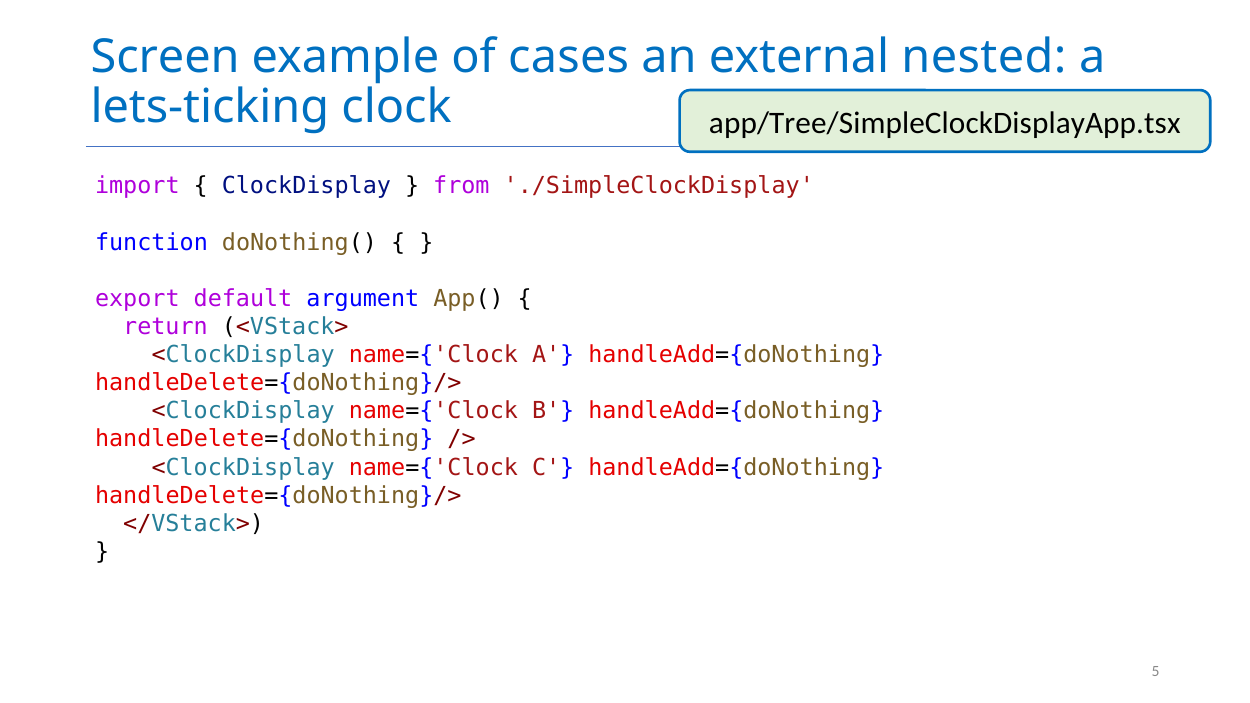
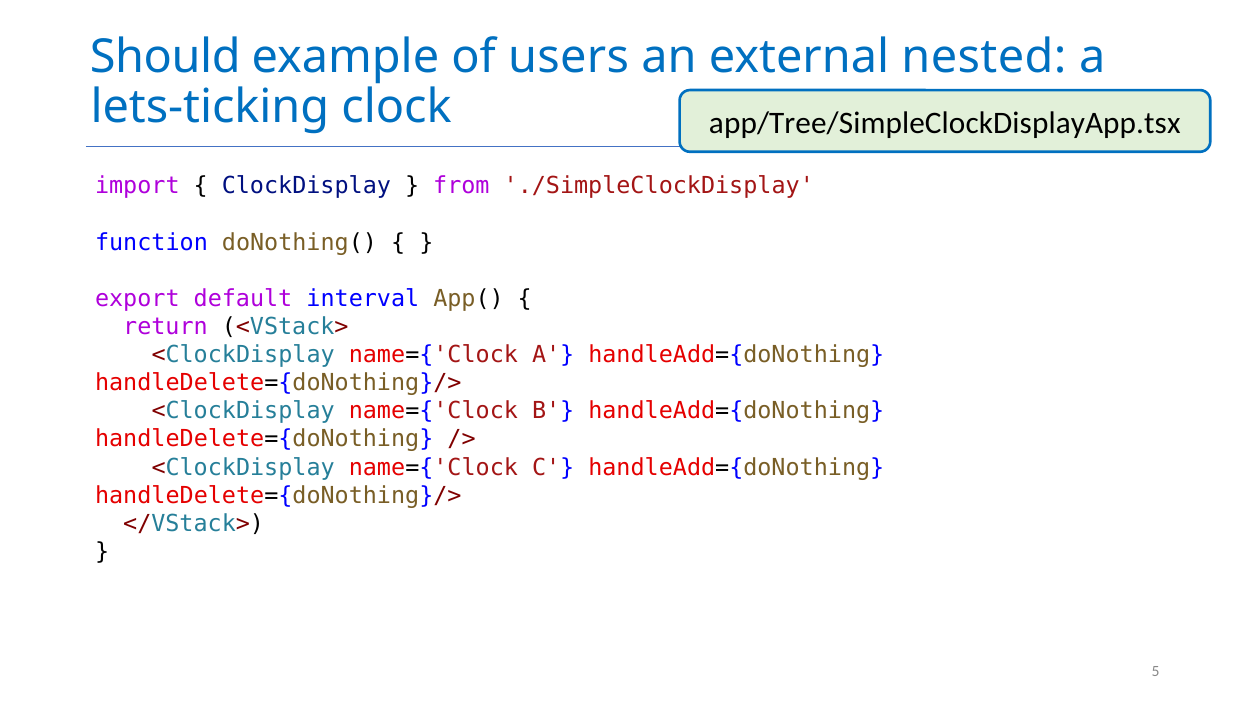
Screen: Screen -> Should
cases: cases -> users
argument: argument -> interval
